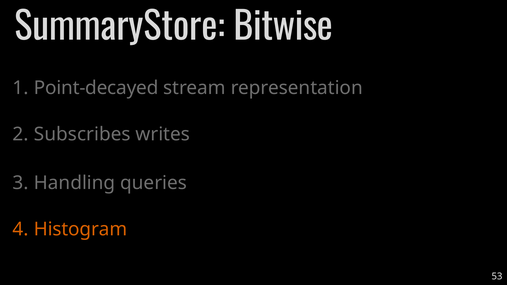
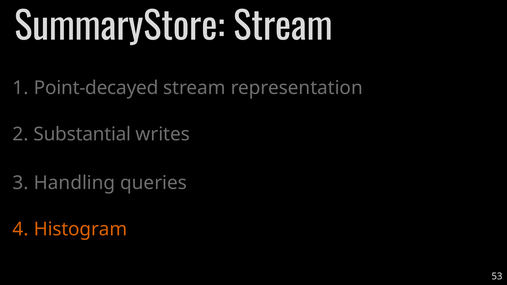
SummaryStore Bitwise: Bitwise -> Stream
Subscribes: Subscribes -> Substantial
